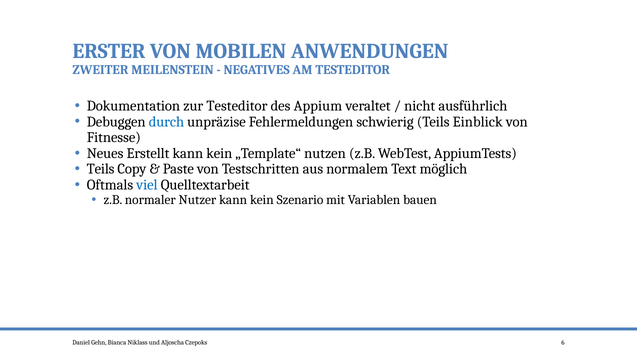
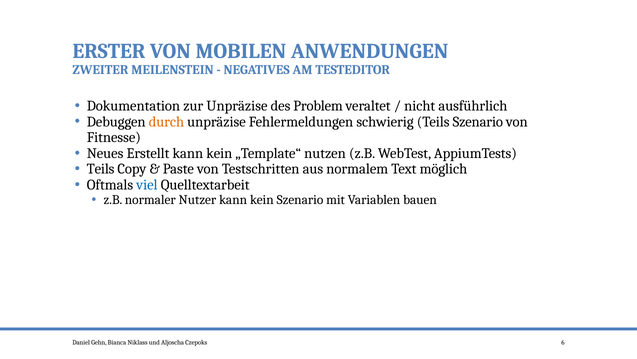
zur Testeditor: Testeditor -> Unpräzise
Appium: Appium -> Problem
durch colour: blue -> orange
Teils Einblick: Einblick -> Szenario
